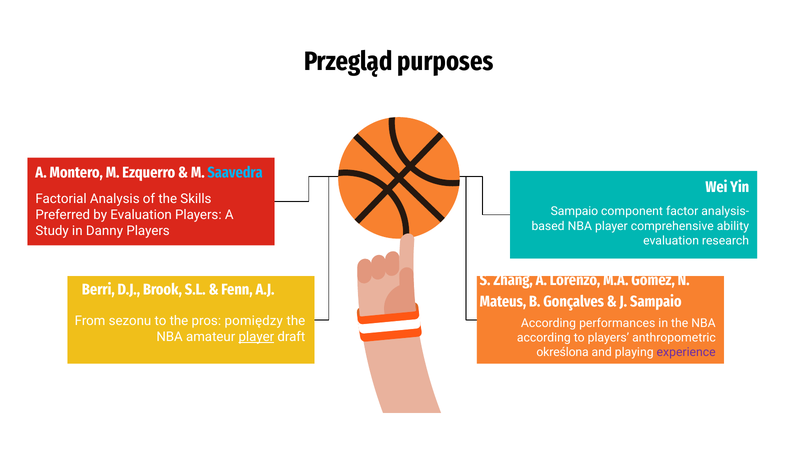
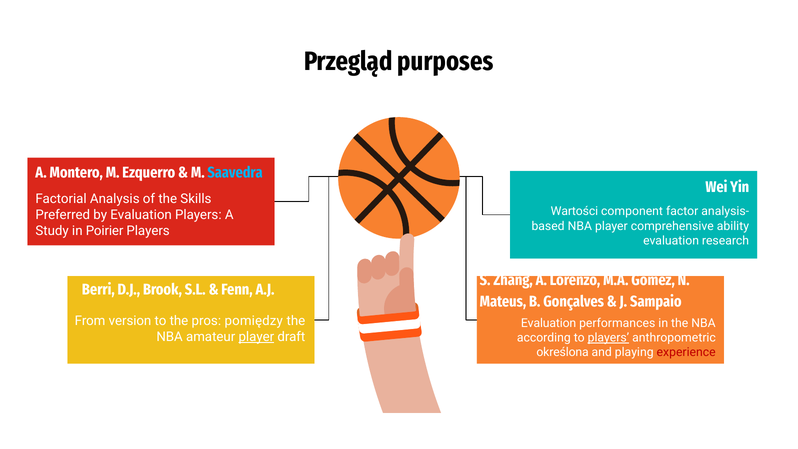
Sampaio at (574, 211): Sampaio -> Wartości
Danny: Danny -> Poirier
sezonu: sezonu -> version
According at (549, 323): According -> Evaluation
players at (608, 338) underline: none -> present
experience colour: purple -> red
